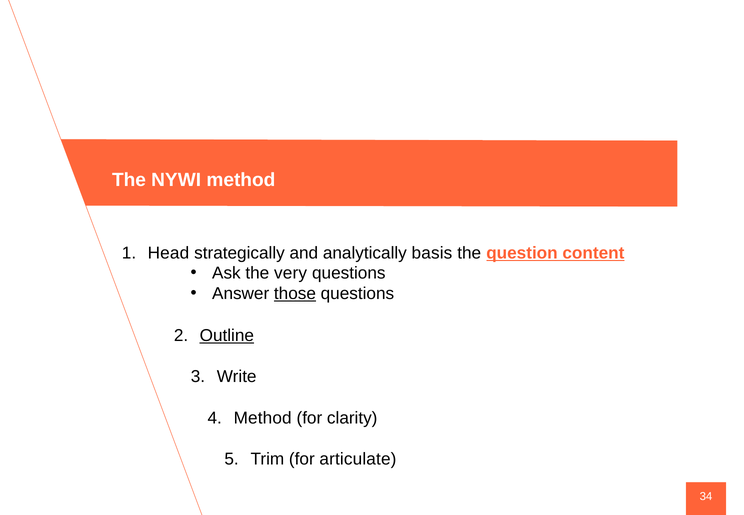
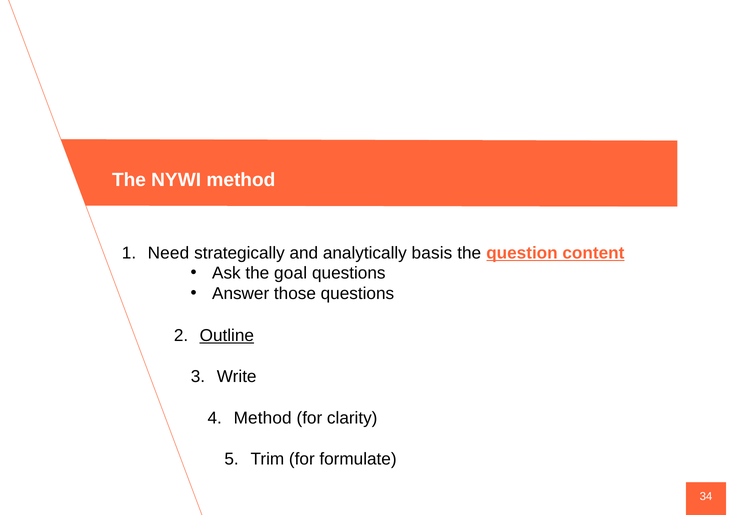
Head: Head -> Need
very: very -> goal
those underline: present -> none
articulate: articulate -> formulate
